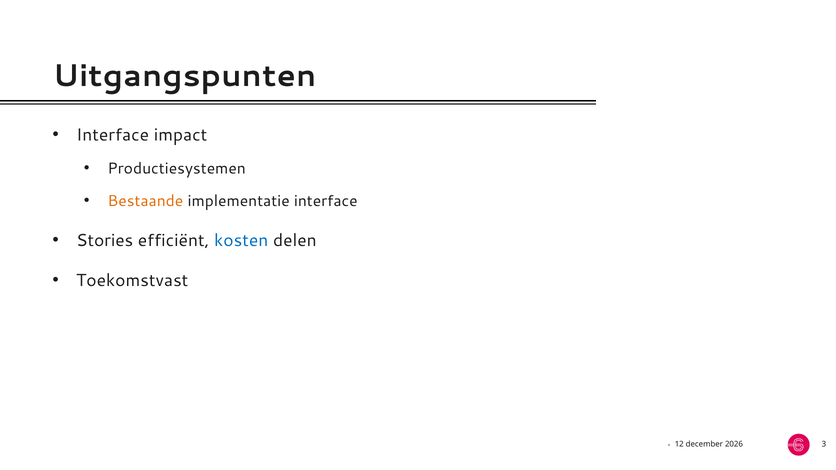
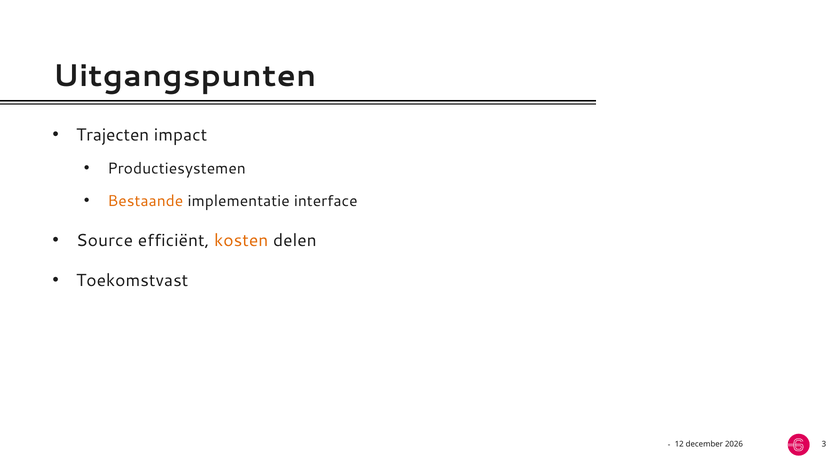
Interface at (113, 135): Interface -> Trajecten
Stories: Stories -> Source
kosten colour: blue -> orange
